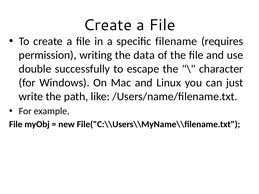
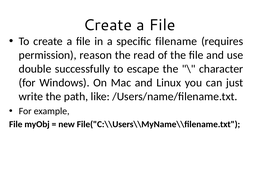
writing: writing -> reason
data: data -> read
